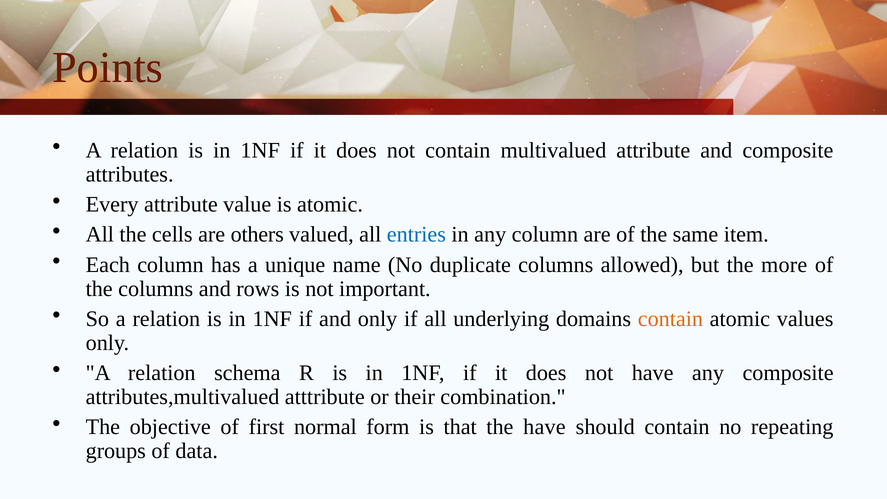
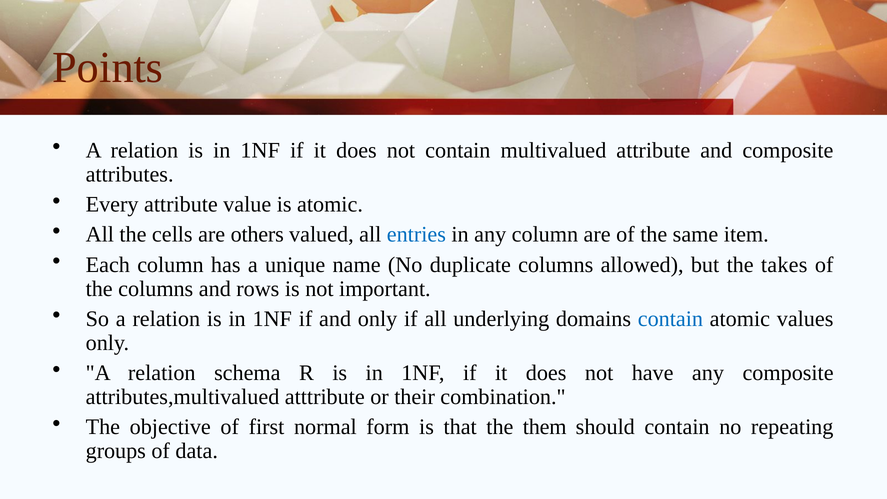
more: more -> takes
contain at (670, 319) colour: orange -> blue
the have: have -> them
